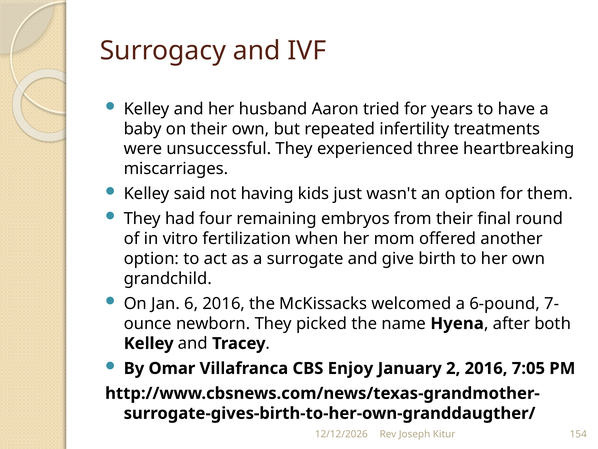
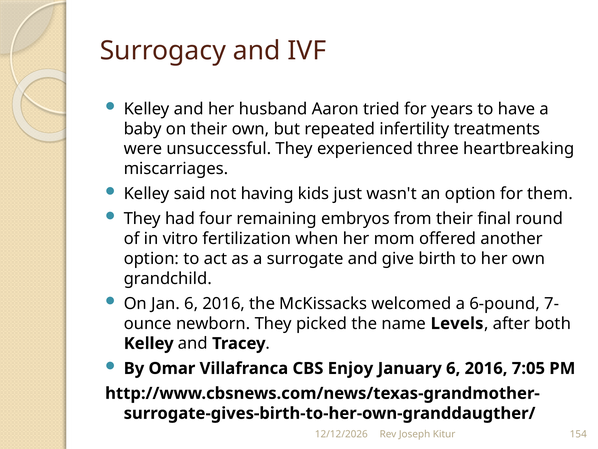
Hyena: Hyena -> Levels
January 2: 2 -> 6
